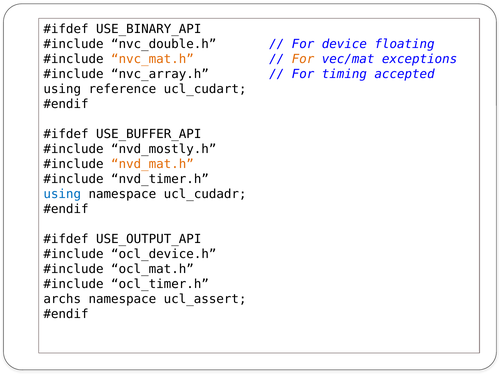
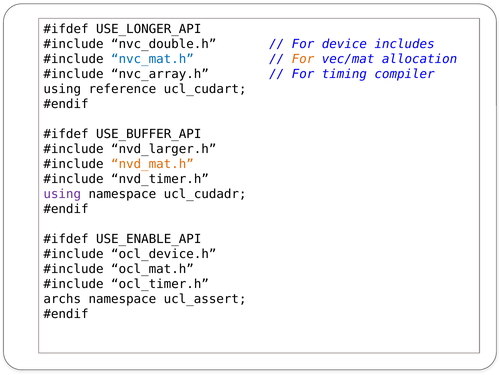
USE_BINARY_API: USE_BINARY_API -> USE_LONGER_API
floating: floating -> includes
nvc_mat.h colour: orange -> blue
exceptions: exceptions -> allocation
accepted: accepted -> compiler
nvd_mostly.h: nvd_mostly.h -> nvd_larger.h
using at (62, 194) colour: blue -> purple
USE_OUTPUT_API: USE_OUTPUT_API -> USE_ENABLE_API
